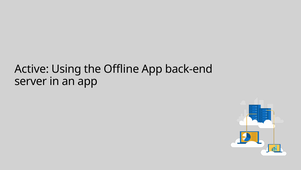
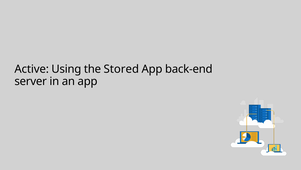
Offline: Offline -> Stored
